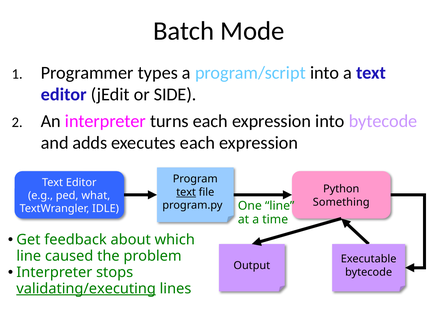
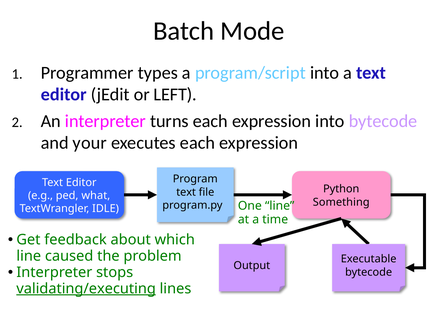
SIDE: SIDE -> LEFT
adds: adds -> your
text at (186, 192) underline: present -> none
